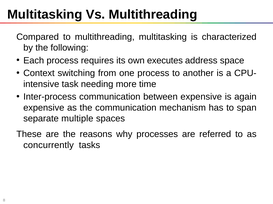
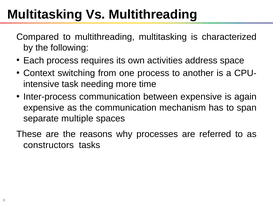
executes: executes -> activities
concurrently: concurrently -> constructors
